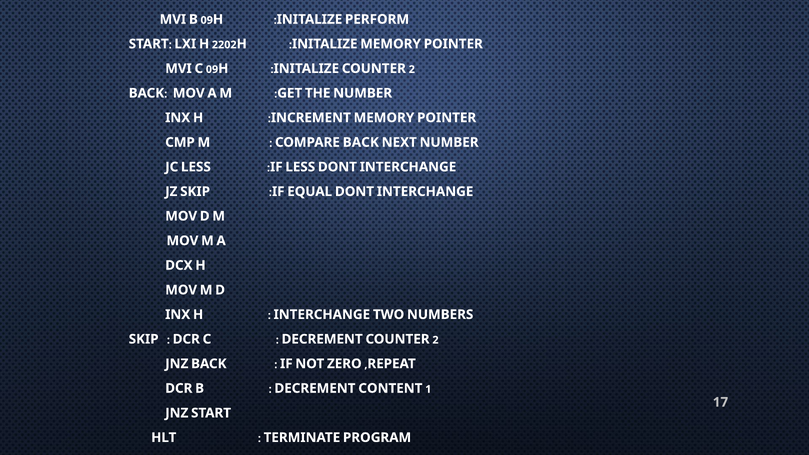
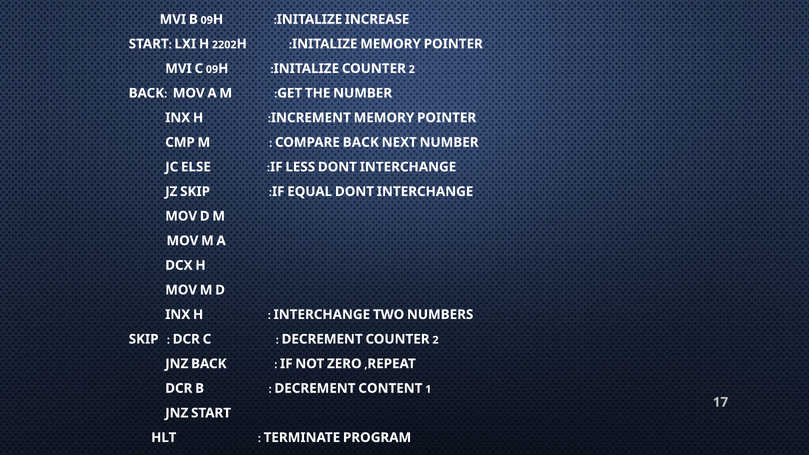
PERFORM: PERFORM -> INCREASE
JC LESS: LESS -> ELSE
